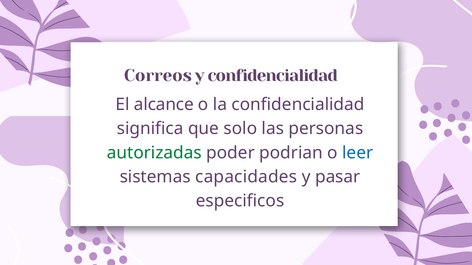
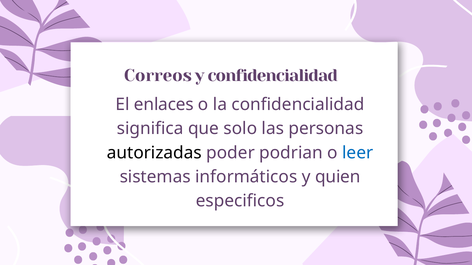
alcance: alcance -> enlaces
autorizadas colour: green -> black
capacidades: capacidades -> informáticos
pasar: pasar -> quien
